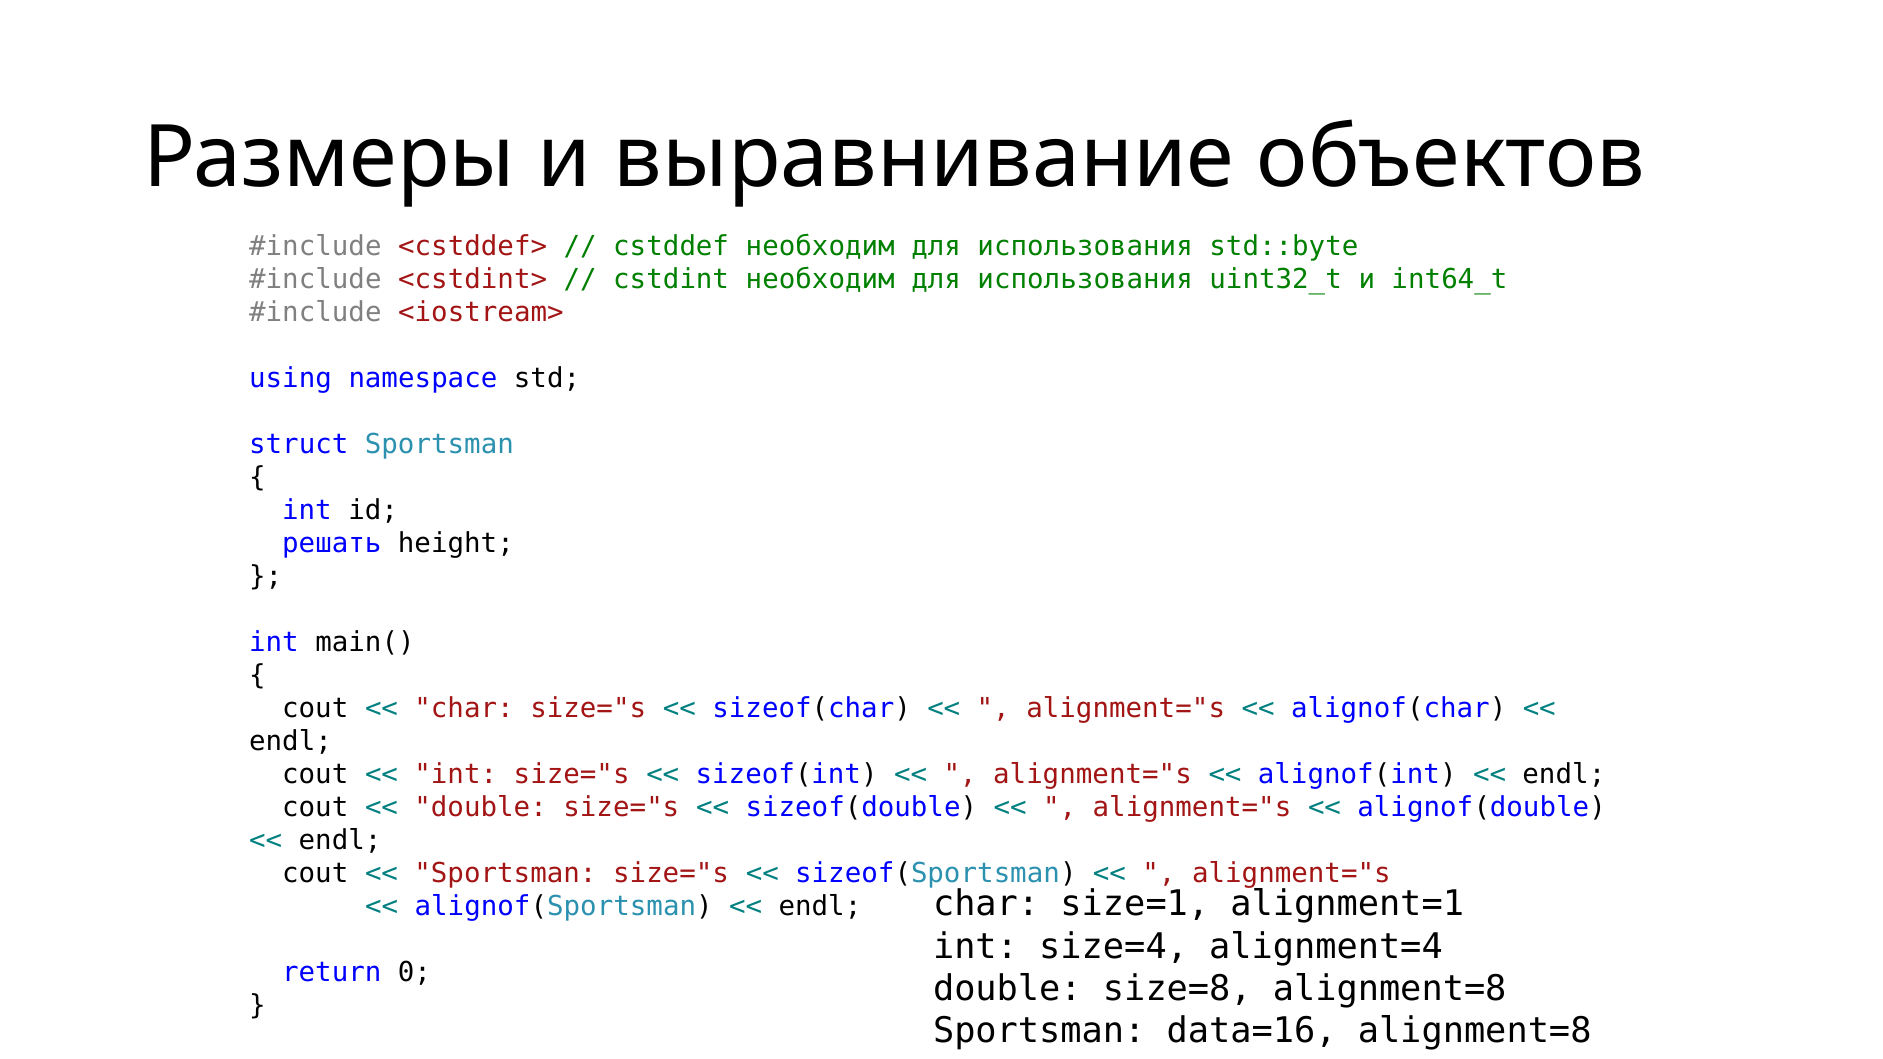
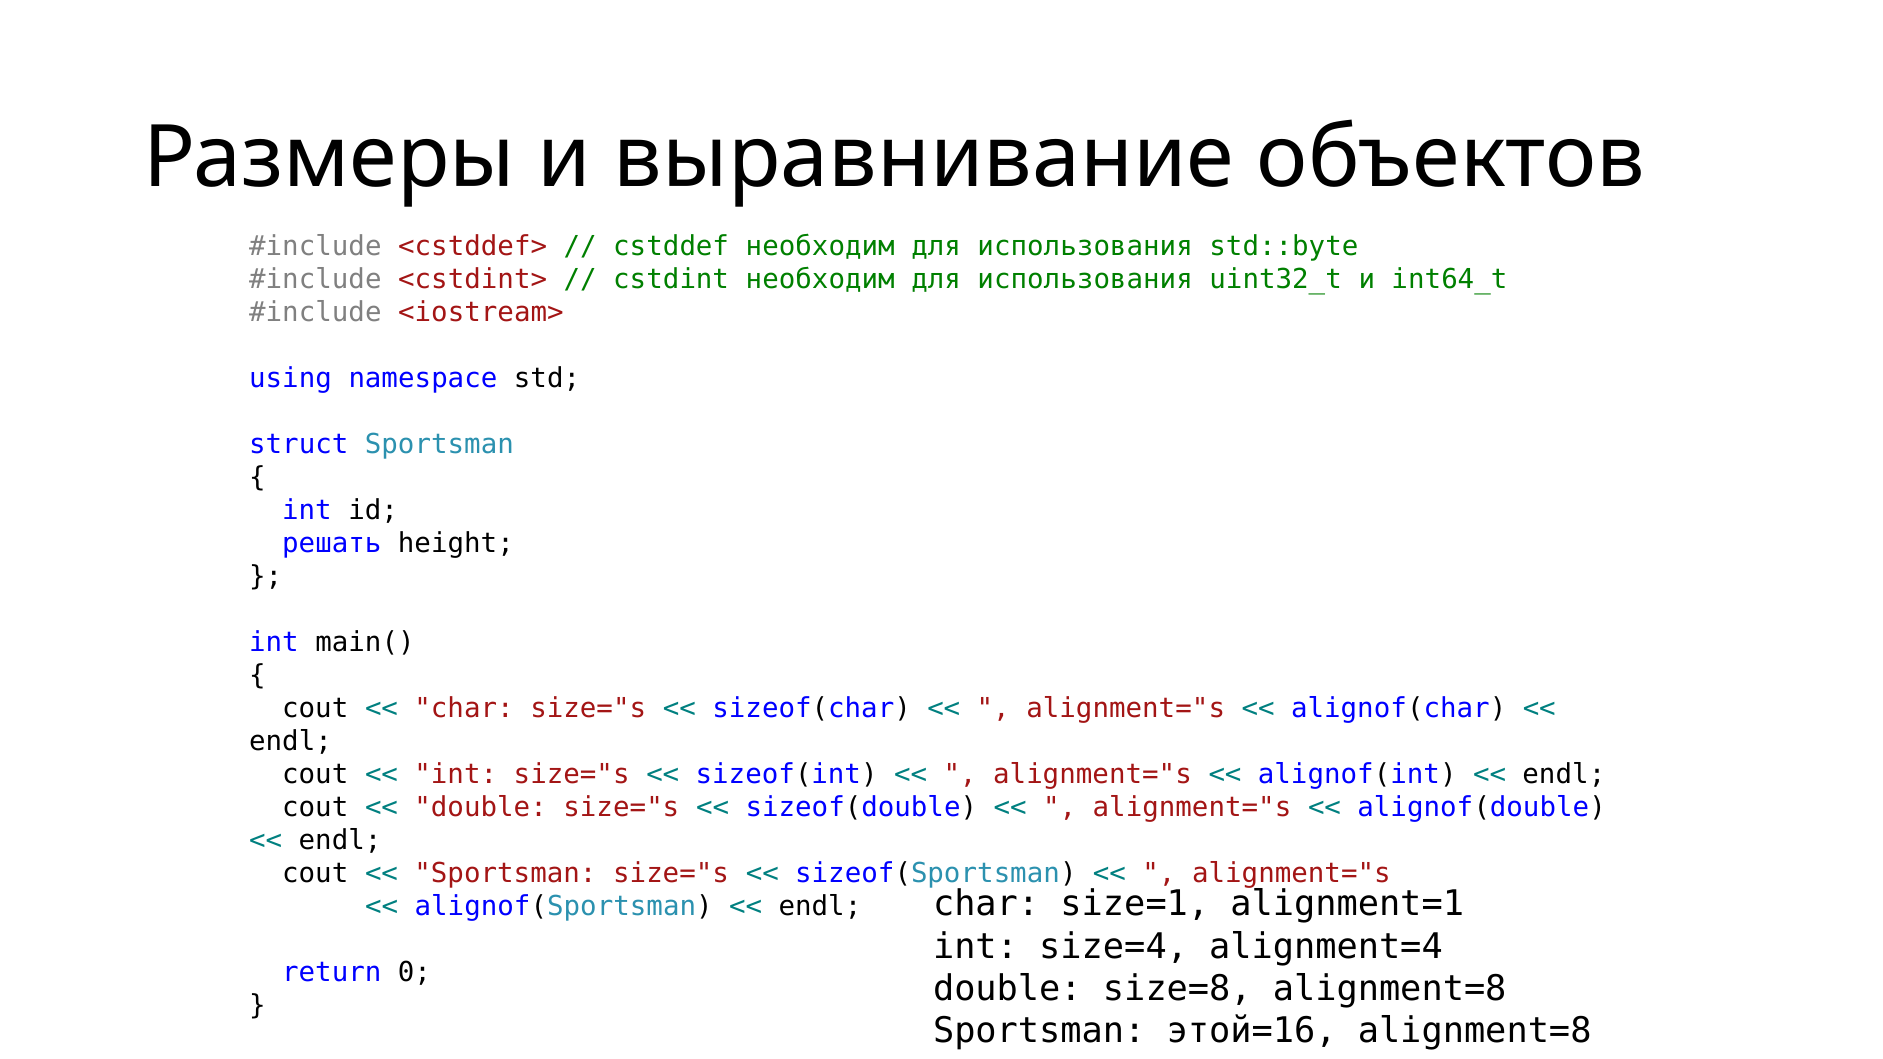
data=16: data=16 -> этой=16
